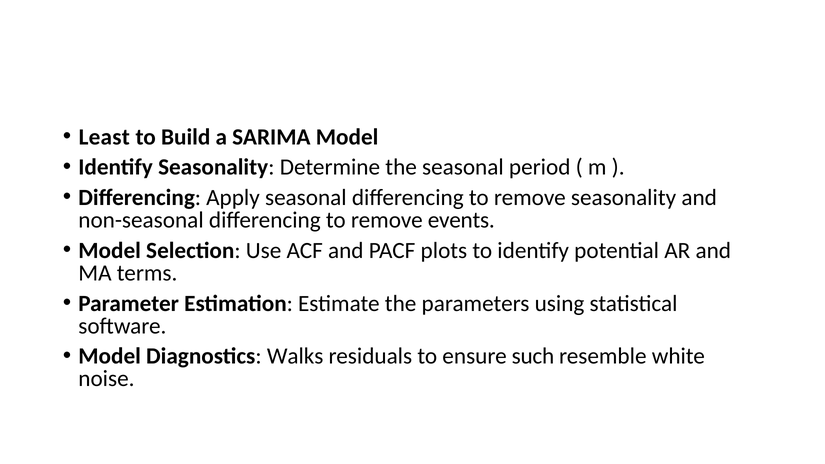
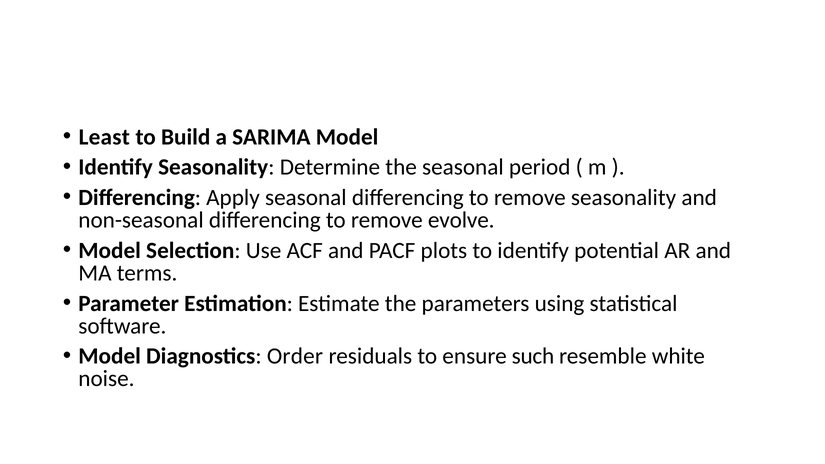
events: events -> evolve
Walks: Walks -> Order
